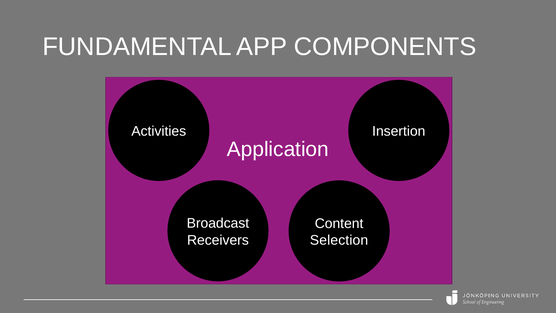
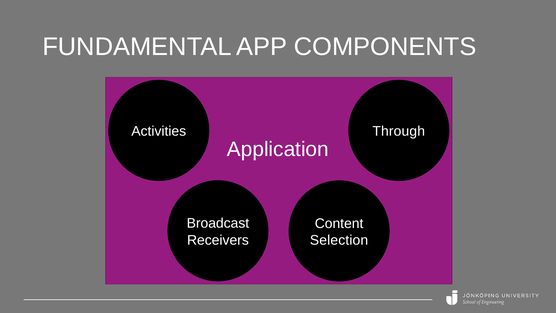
Insertion: Insertion -> Through
